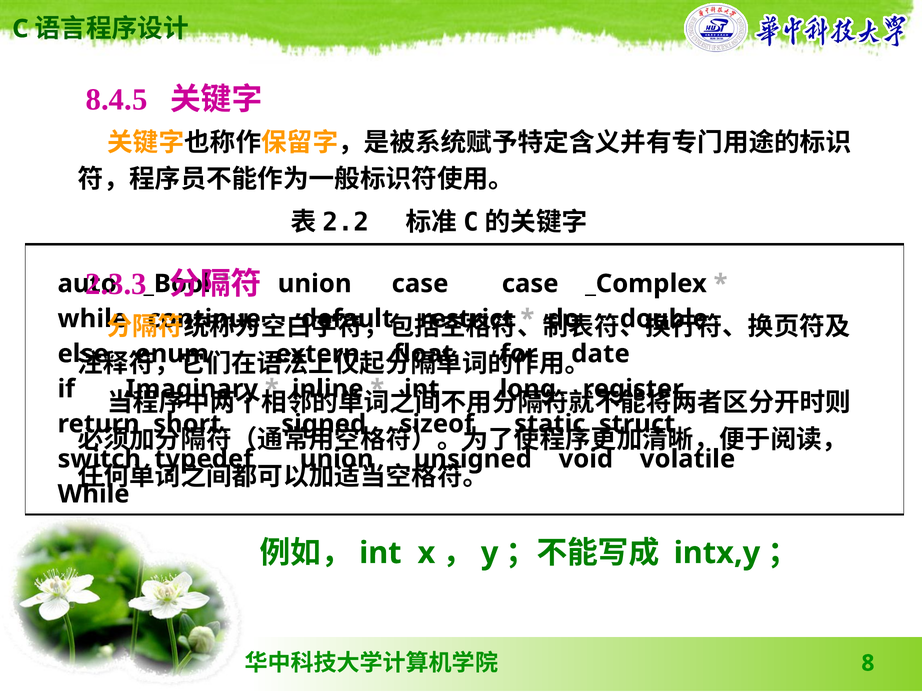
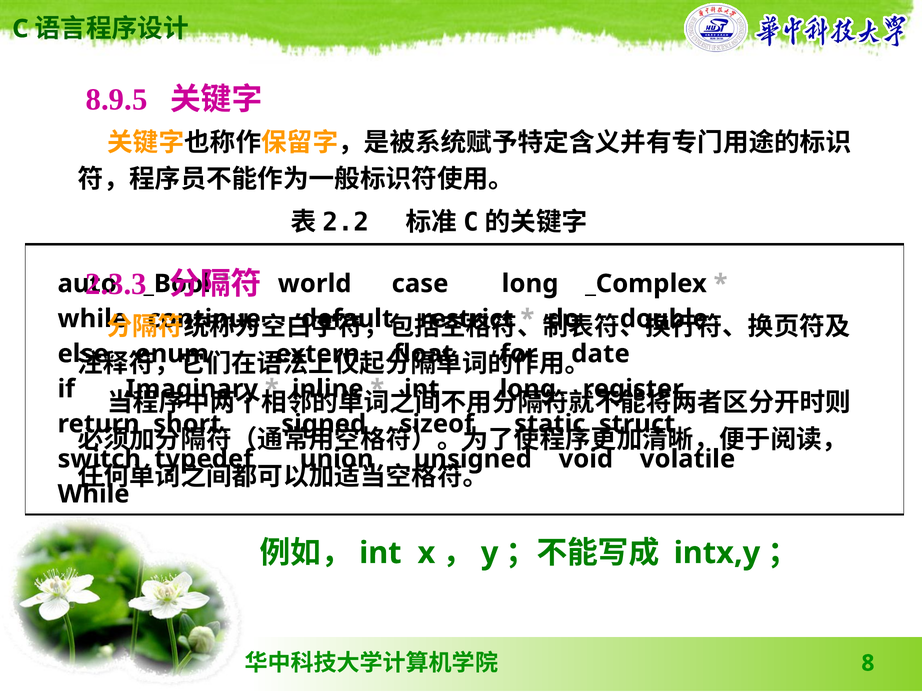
8.4.5: 8.4.5 -> 8.9.5
union at (315, 283): union -> world
case case: case -> long
